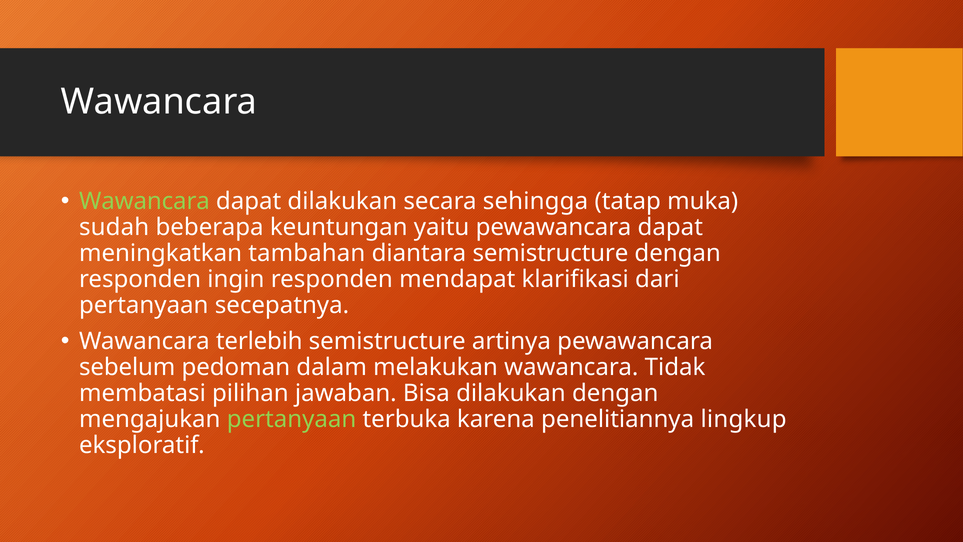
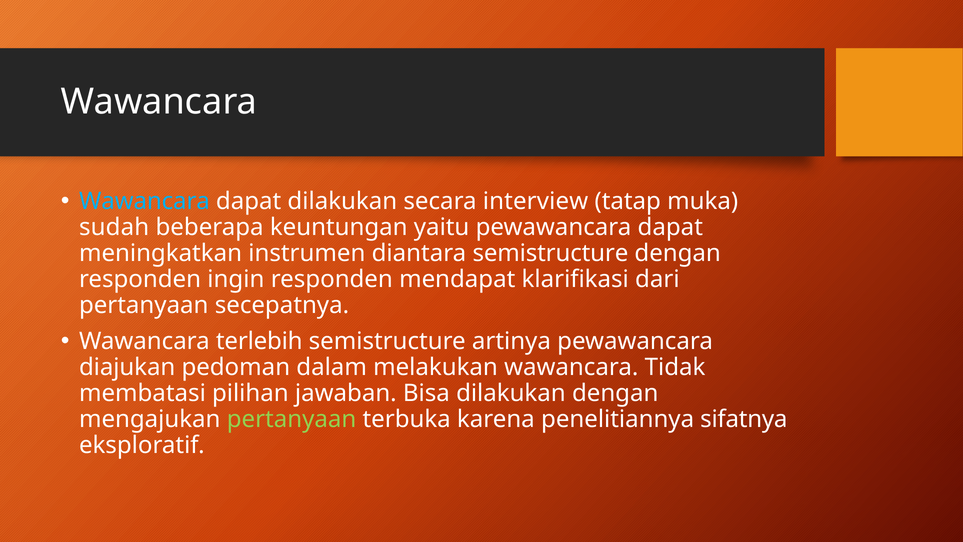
Wawancara at (144, 201) colour: light green -> light blue
sehingga: sehingga -> interview
tambahan: tambahan -> instrumen
sebelum: sebelum -> diajukan
lingkup: lingkup -> sifatnya
